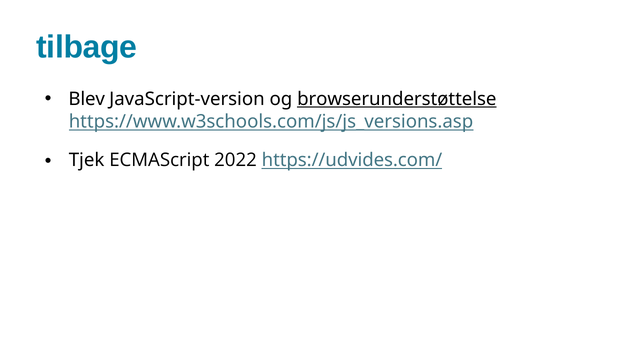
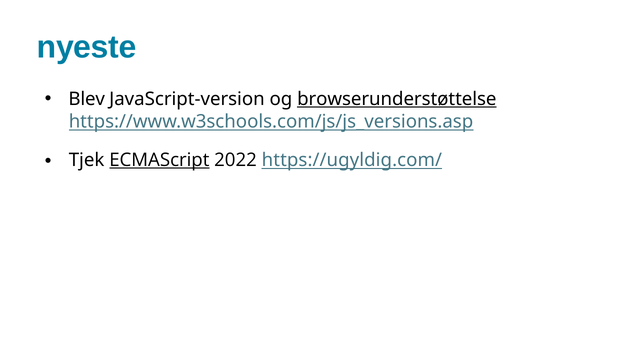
tilbage: tilbage -> nyeste
ECMAScript underline: none -> present
https://udvides.com/: https://udvides.com/ -> https://ugyldig.com/
